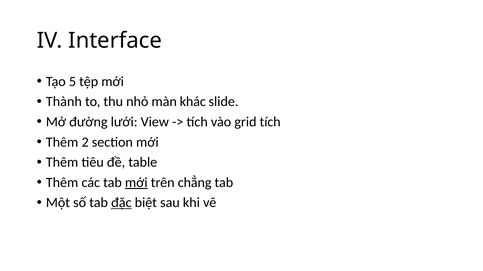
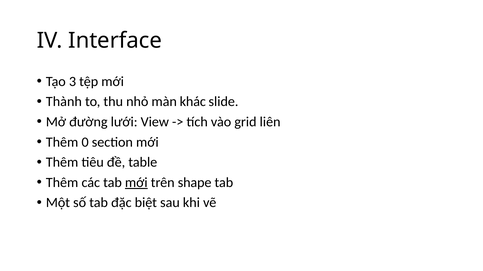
5: 5 -> 3
grid tích: tích -> liên
2: 2 -> 0
chẳng: chẳng -> shape
đặc underline: present -> none
